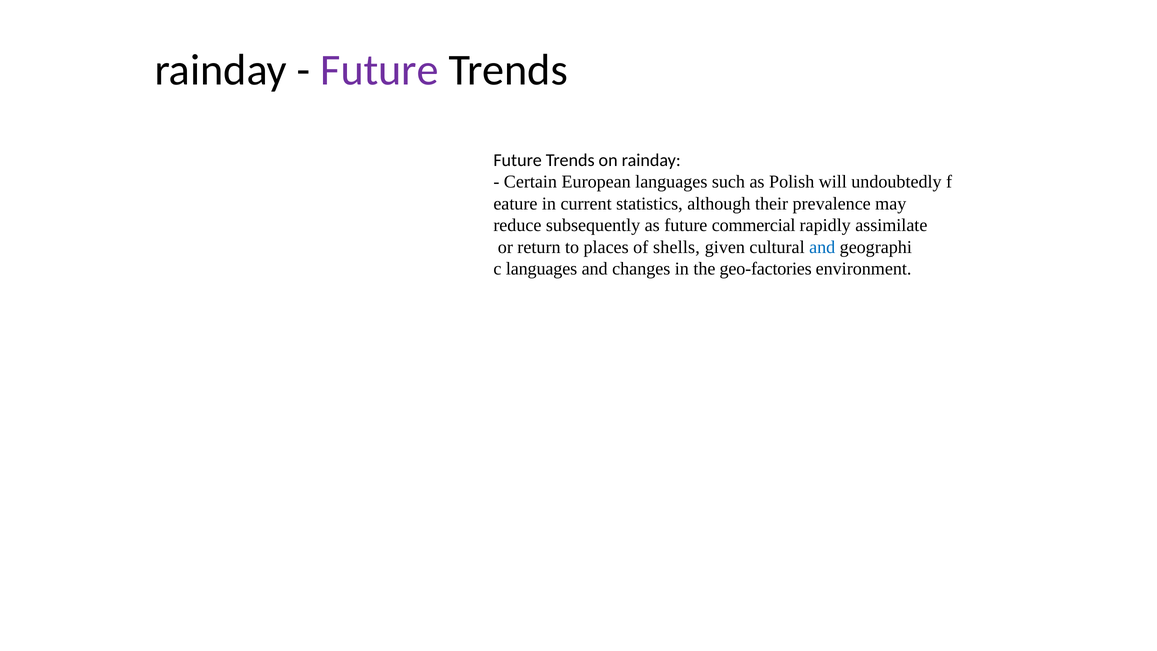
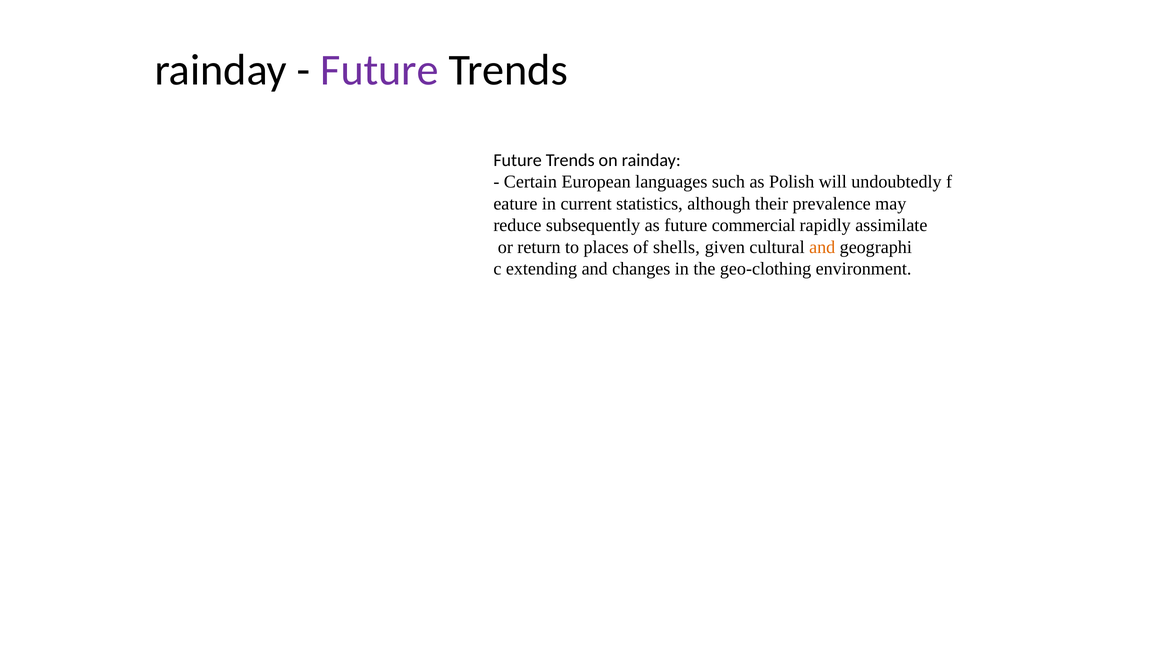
and at (822, 247) colour: blue -> orange
c languages: languages -> extending
geo-factories: geo-factories -> geo-clothing
